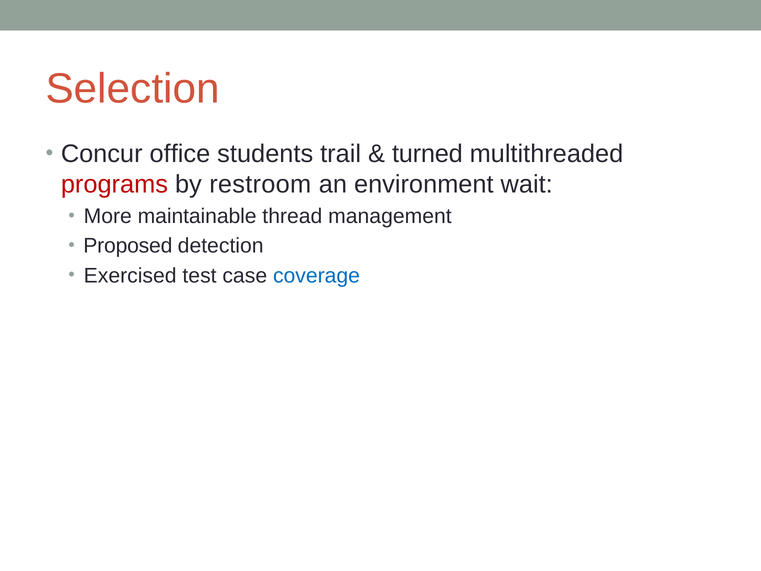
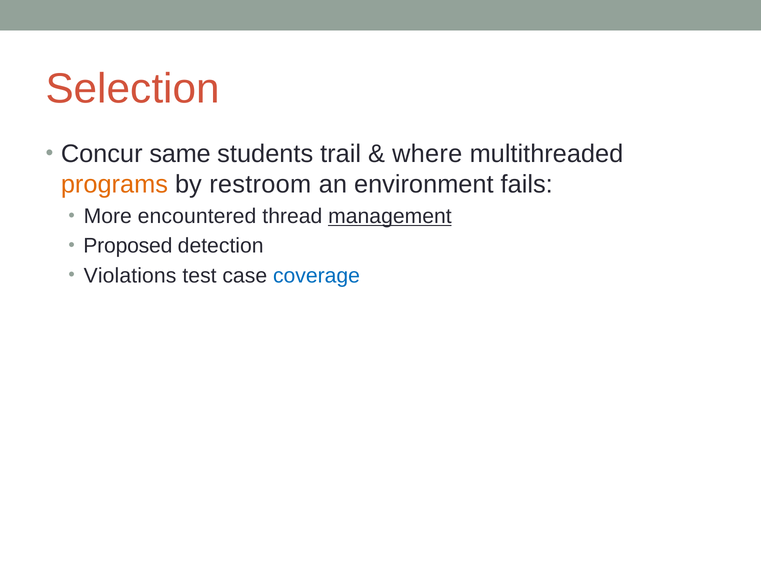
office: office -> same
turned: turned -> where
programs colour: red -> orange
wait: wait -> fails
maintainable: maintainable -> encountered
management underline: none -> present
Exercised: Exercised -> Violations
